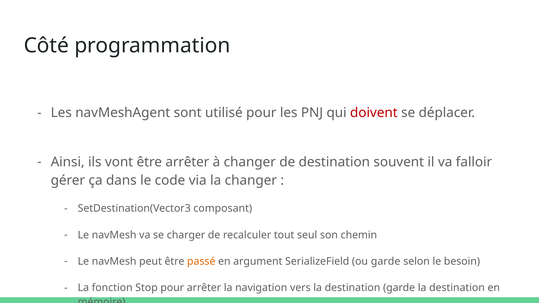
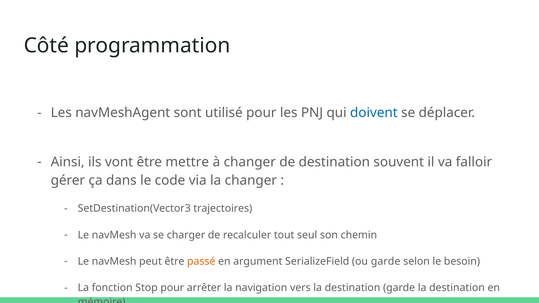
doivent colour: red -> blue
être arrêter: arrêter -> mettre
composant: composant -> trajectoires
